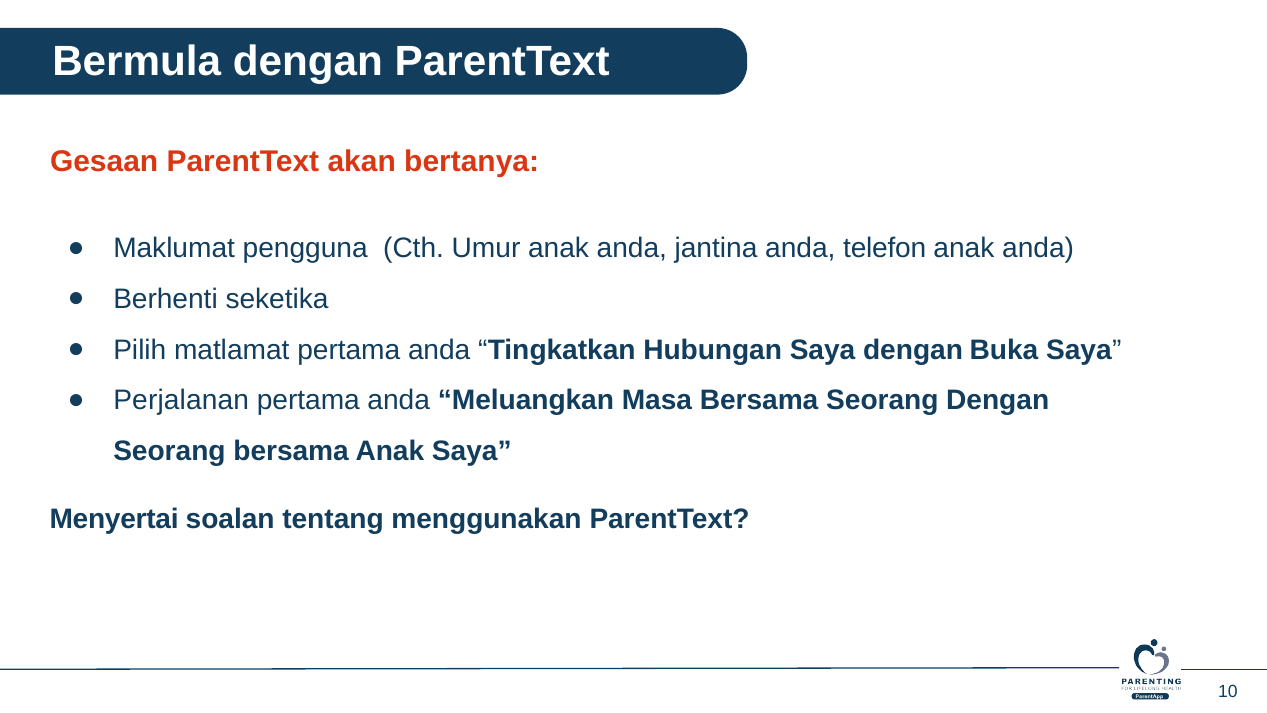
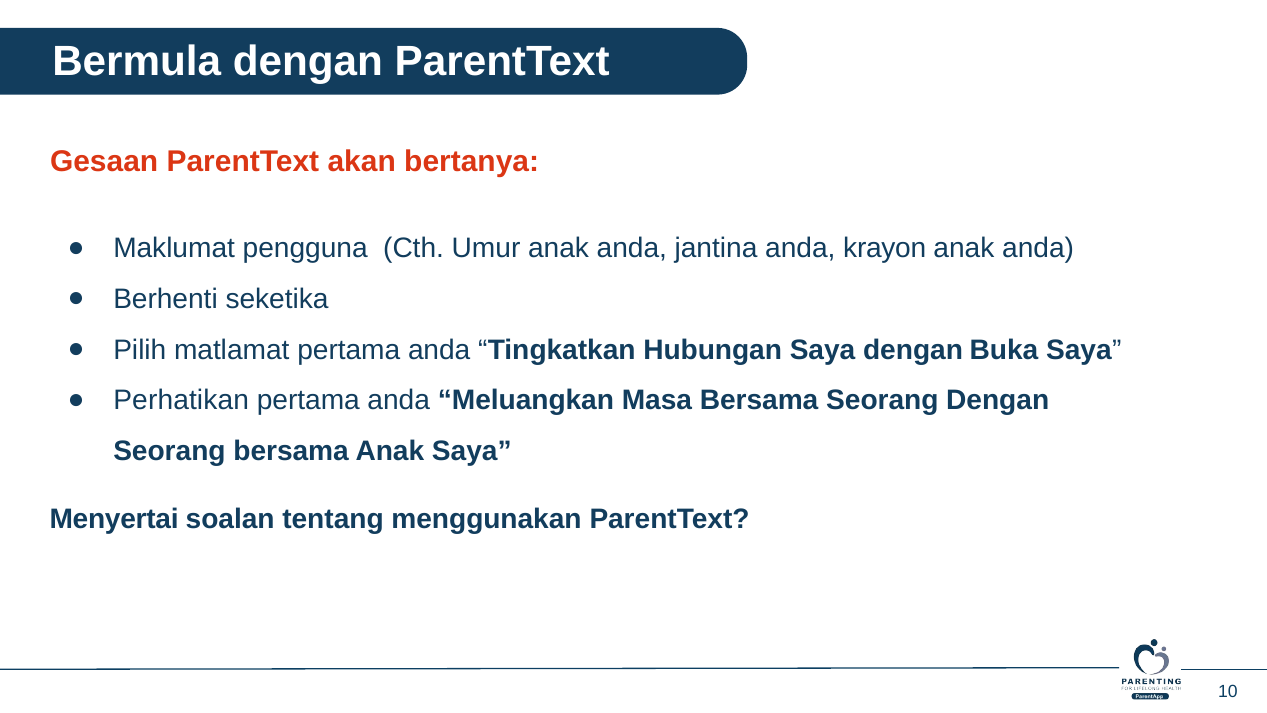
telefon: telefon -> krayon
Perjalanan: Perjalanan -> Perhatikan
